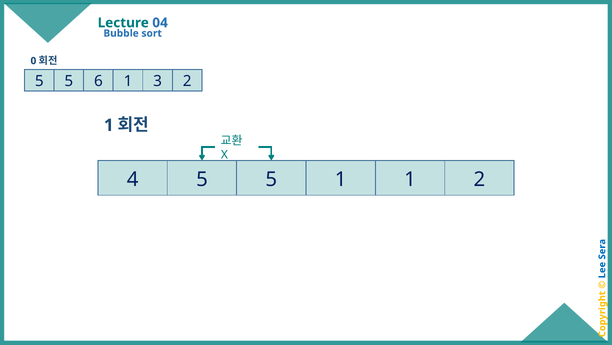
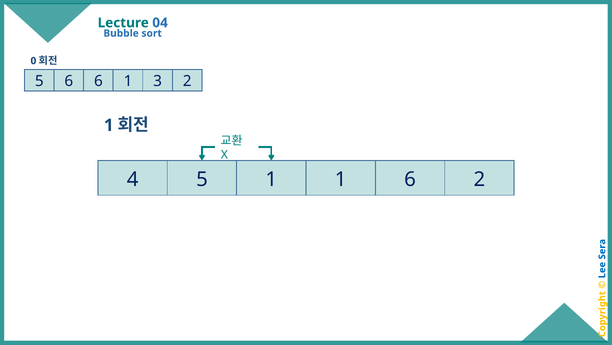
5 at (69, 81): 5 -> 6
4 5 5: 5 -> 1
1 1: 1 -> 6
